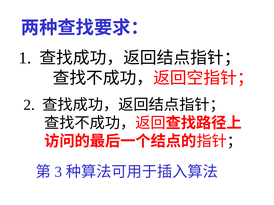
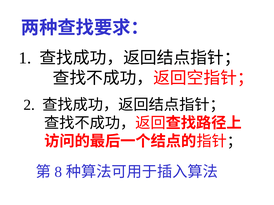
3: 3 -> 8
